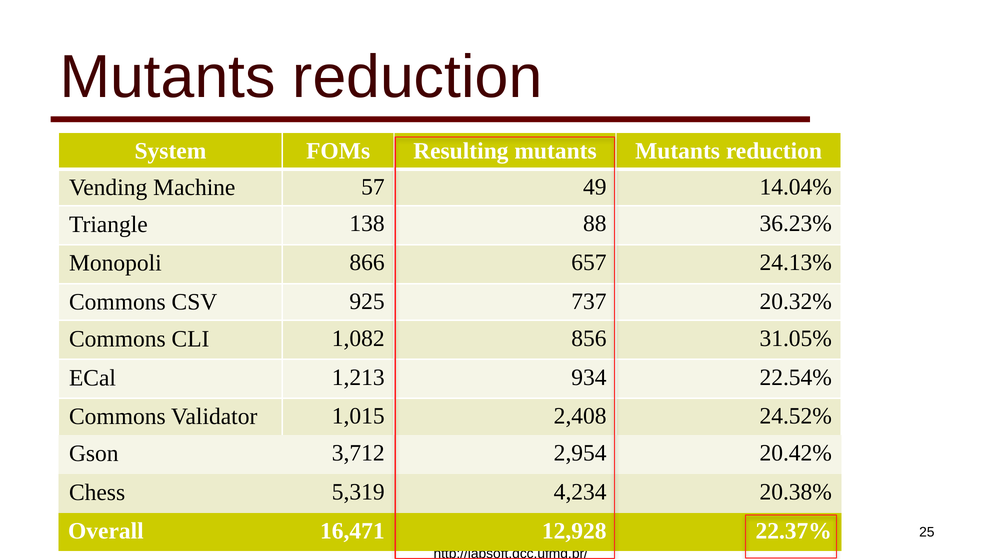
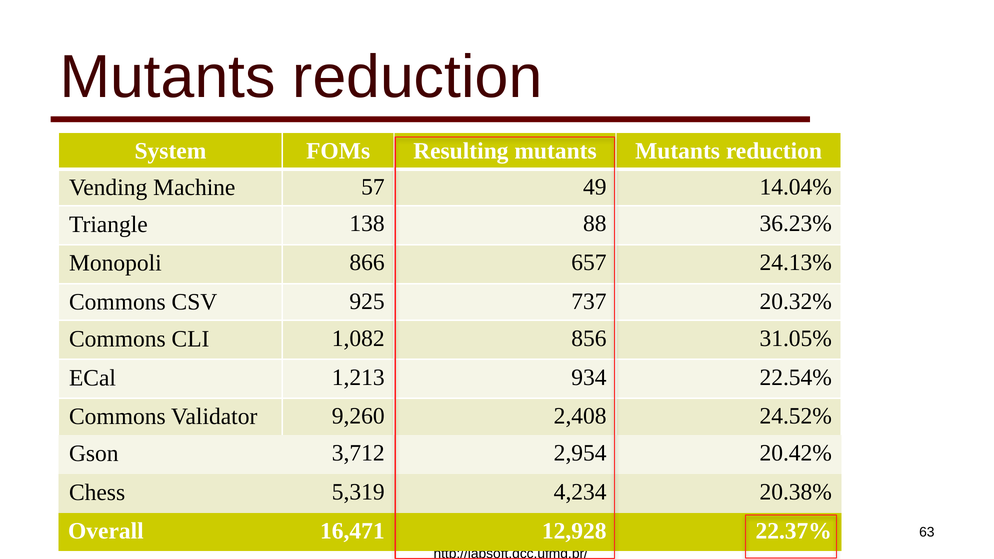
1,015: 1,015 -> 9,260
25: 25 -> 63
